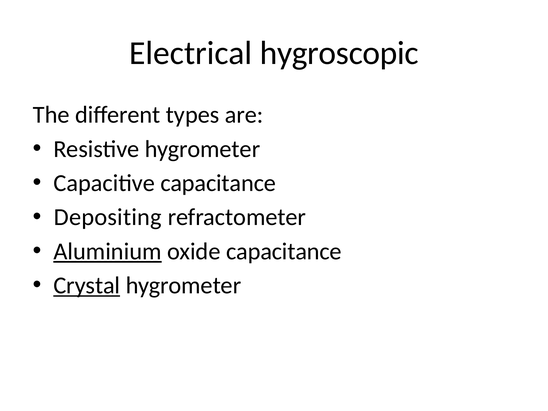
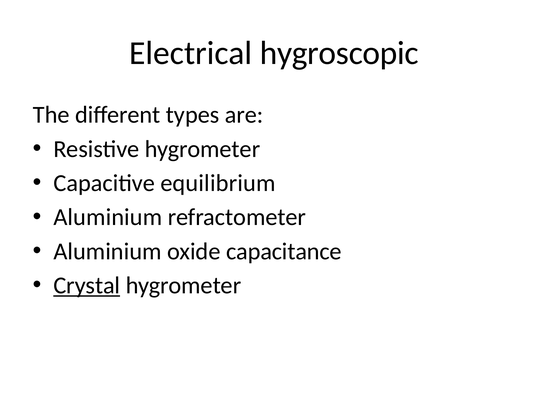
Capacitive capacitance: capacitance -> equilibrium
Depositing at (108, 217): Depositing -> Aluminium
Aluminium at (108, 251) underline: present -> none
